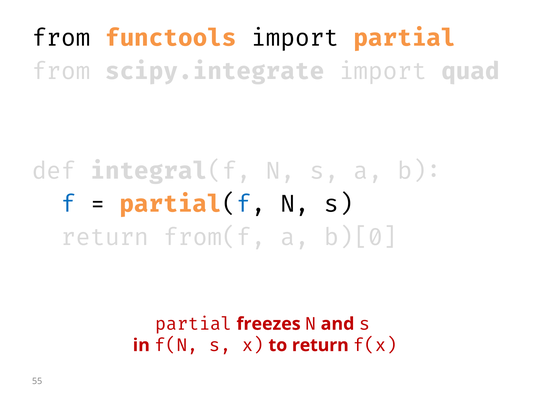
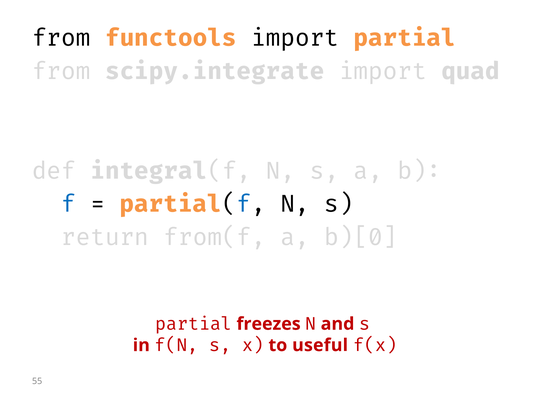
to return: return -> useful
